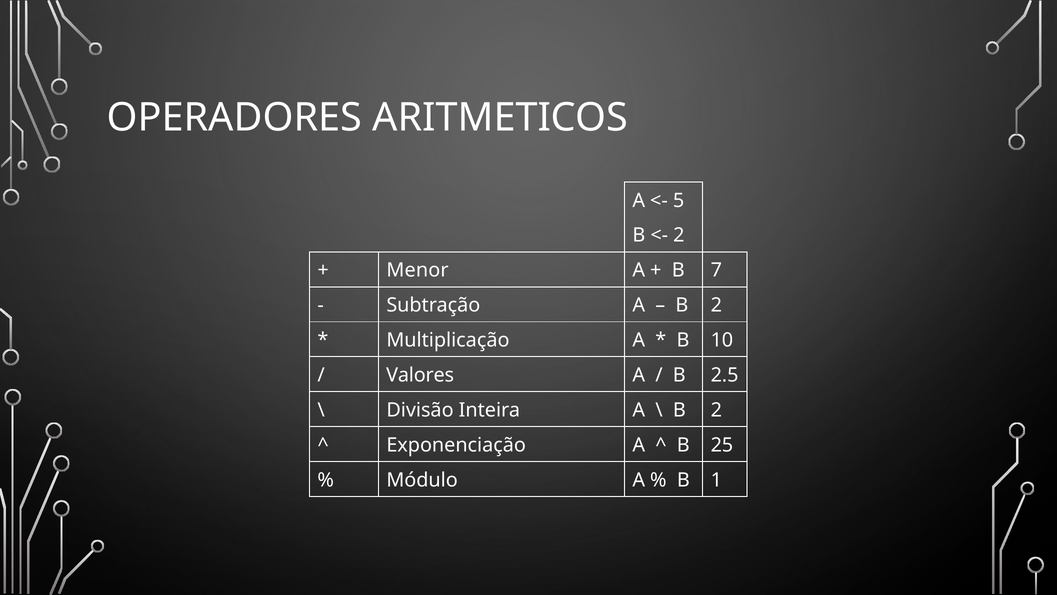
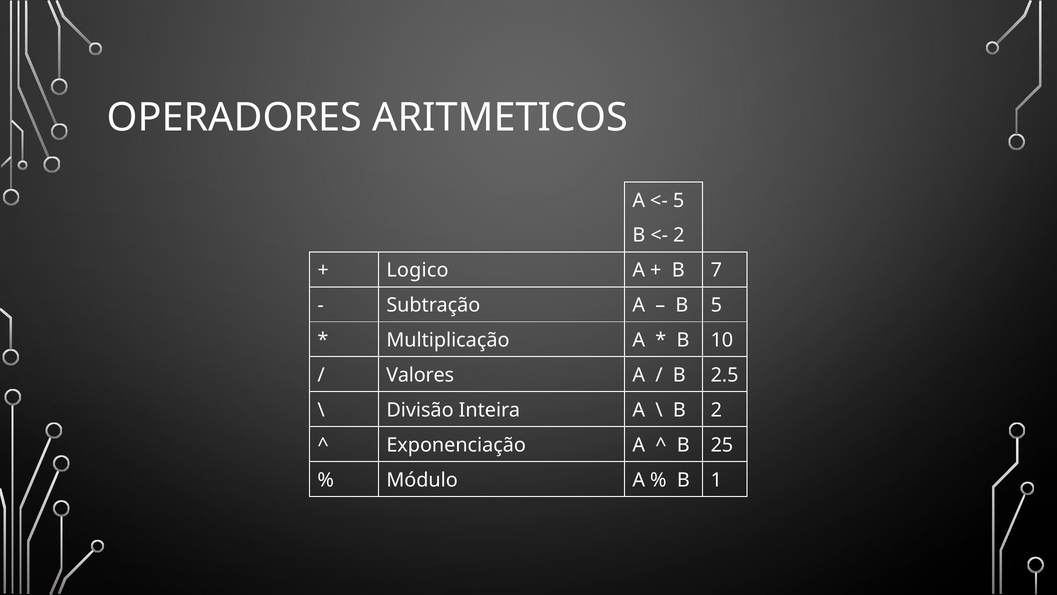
Menor: Menor -> Logico
2 at (716, 305): 2 -> 5
